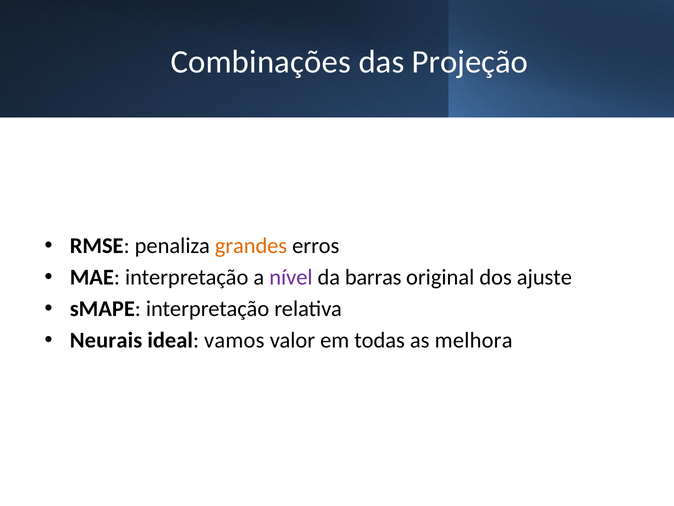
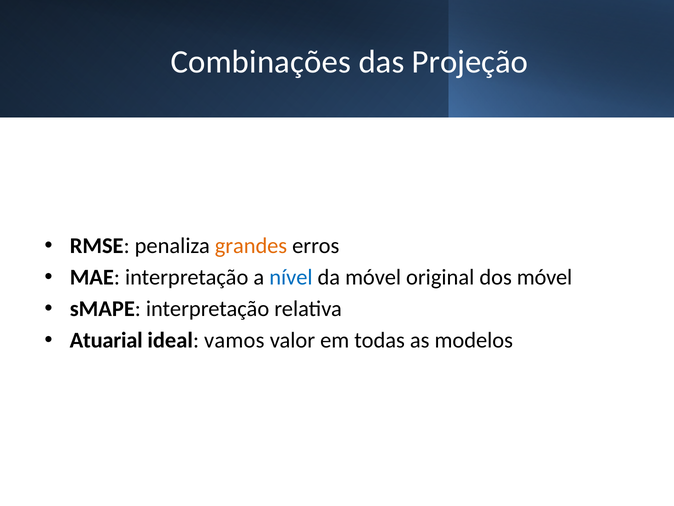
nível colour: purple -> blue
da barras: barras -> móvel
dos ajuste: ajuste -> móvel
Neurais: Neurais -> Atuarial
melhora: melhora -> modelos
